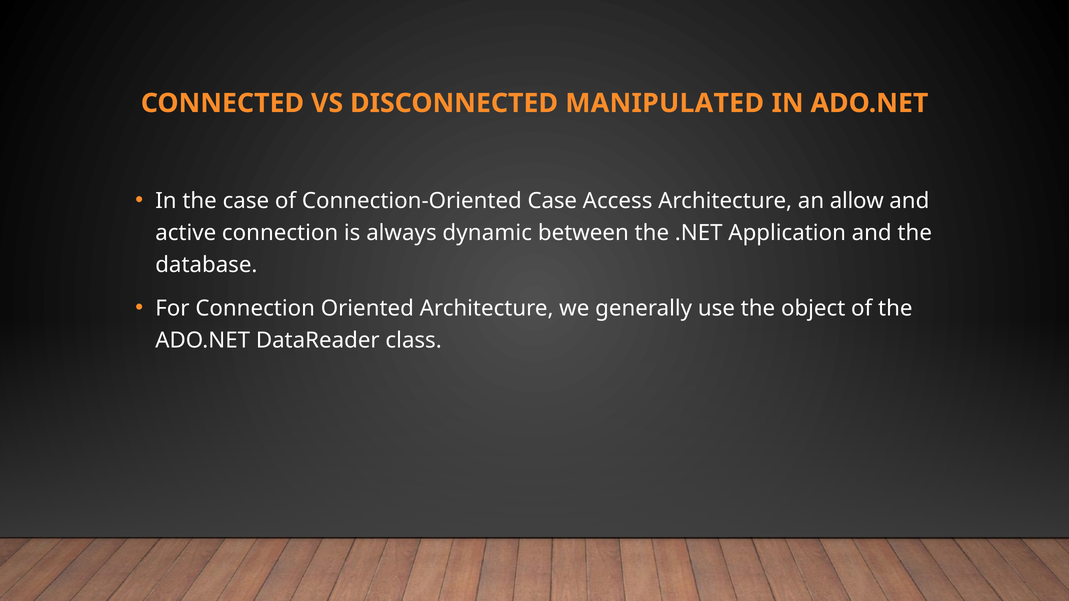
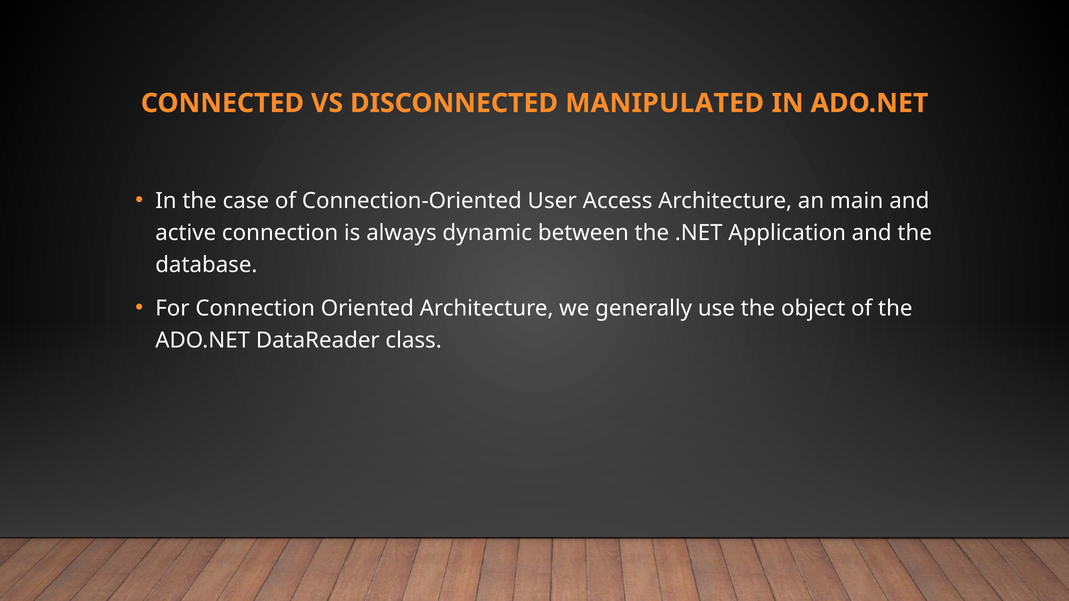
Connection-Oriented Case: Case -> User
allow: allow -> main
